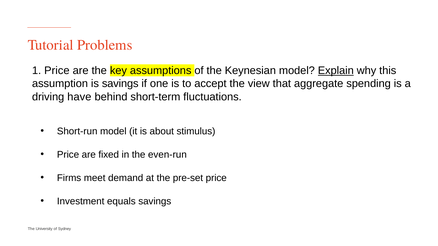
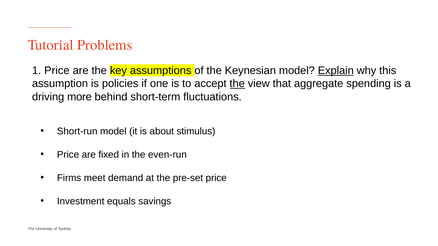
is savings: savings -> policies
the at (237, 84) underline: none -> present
have: have -> more
